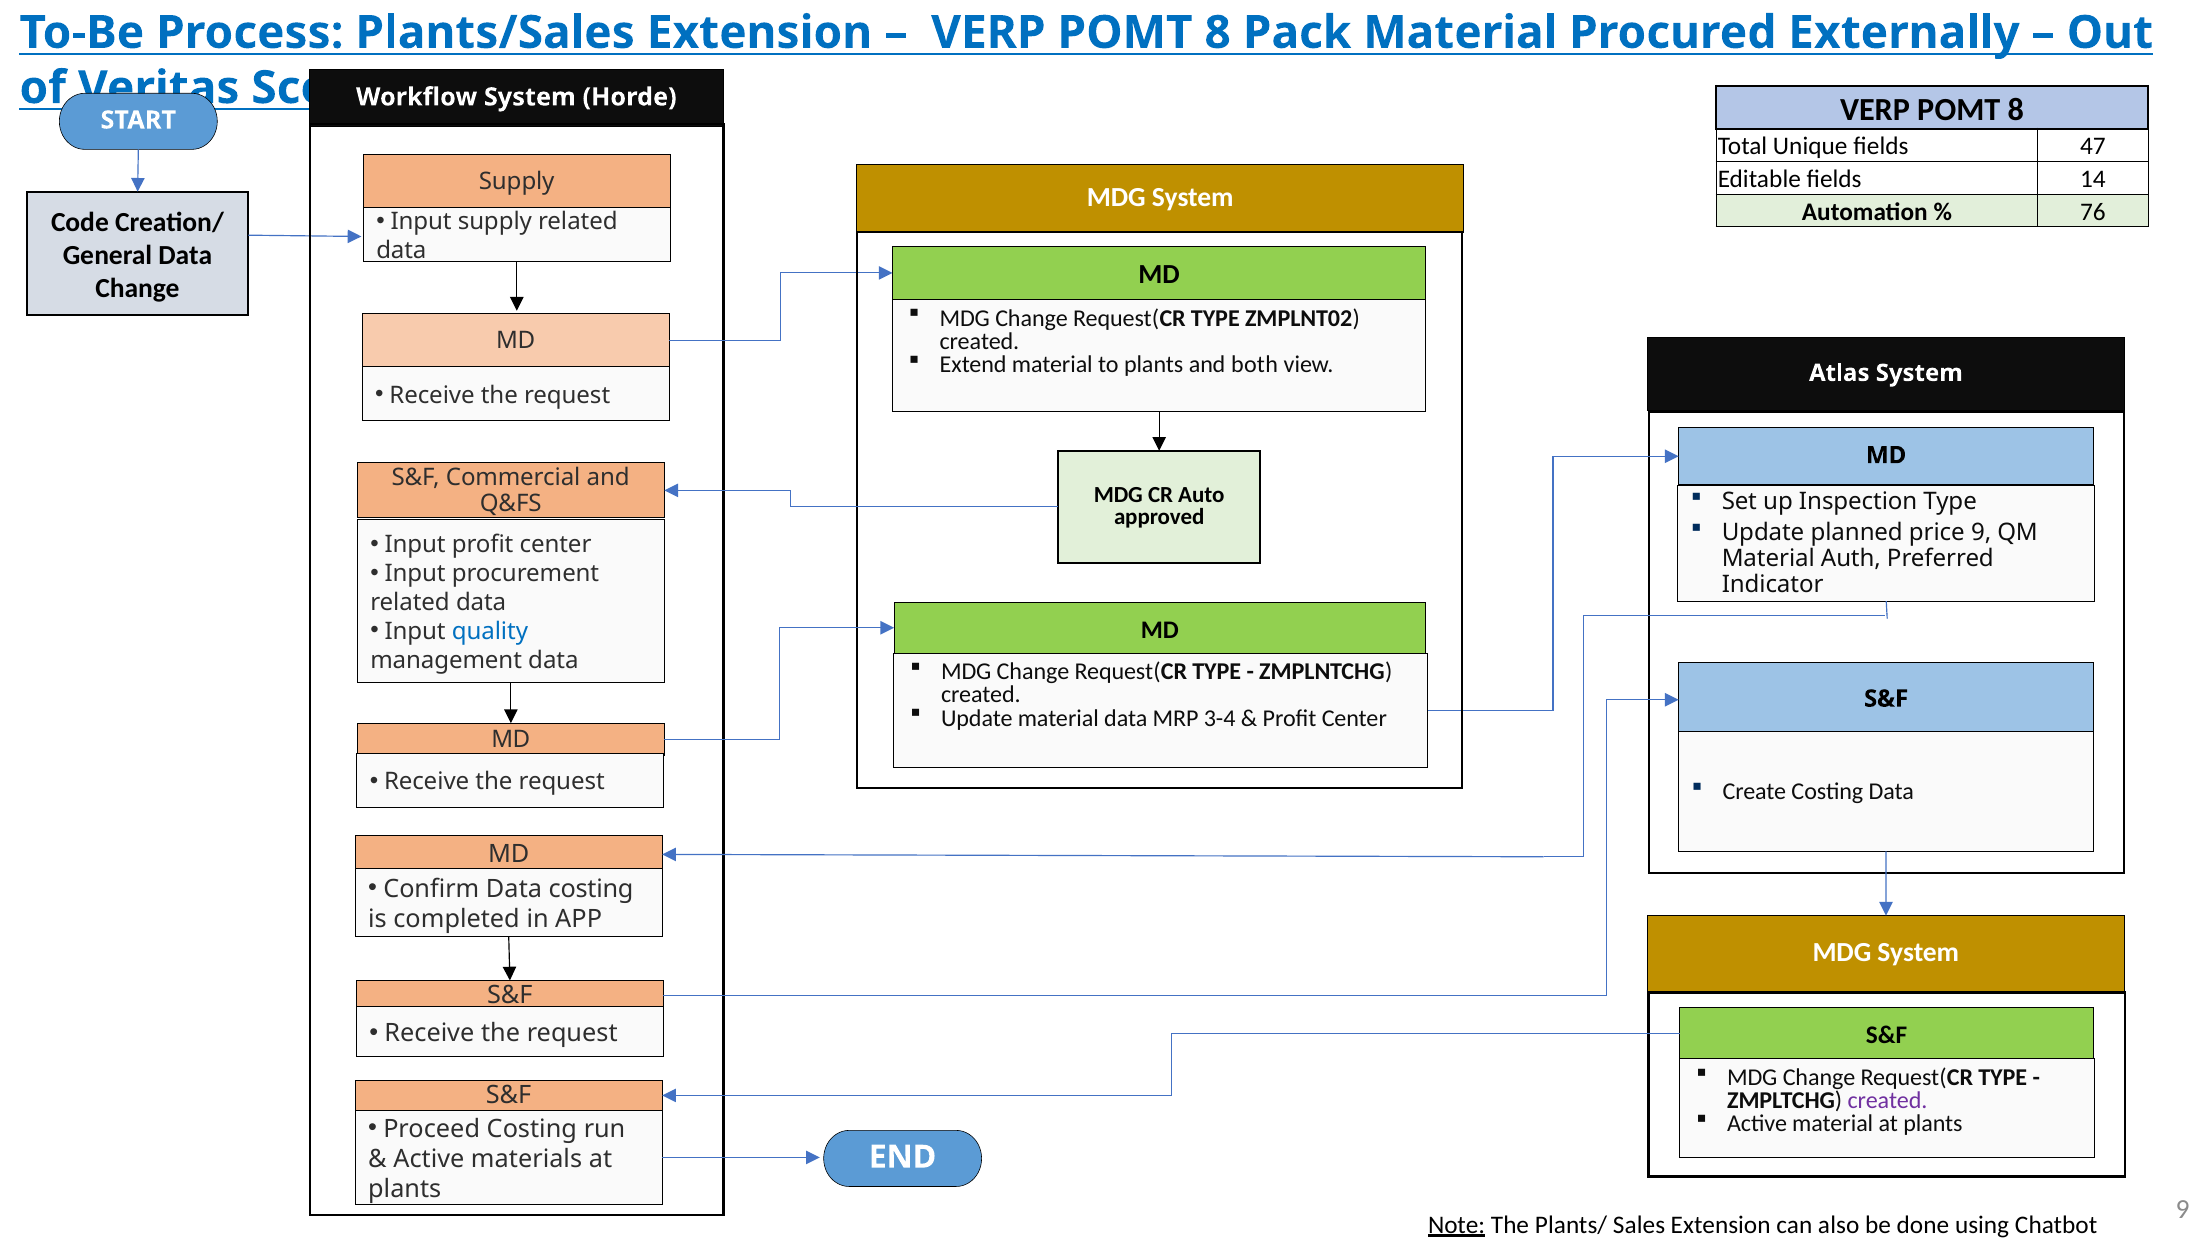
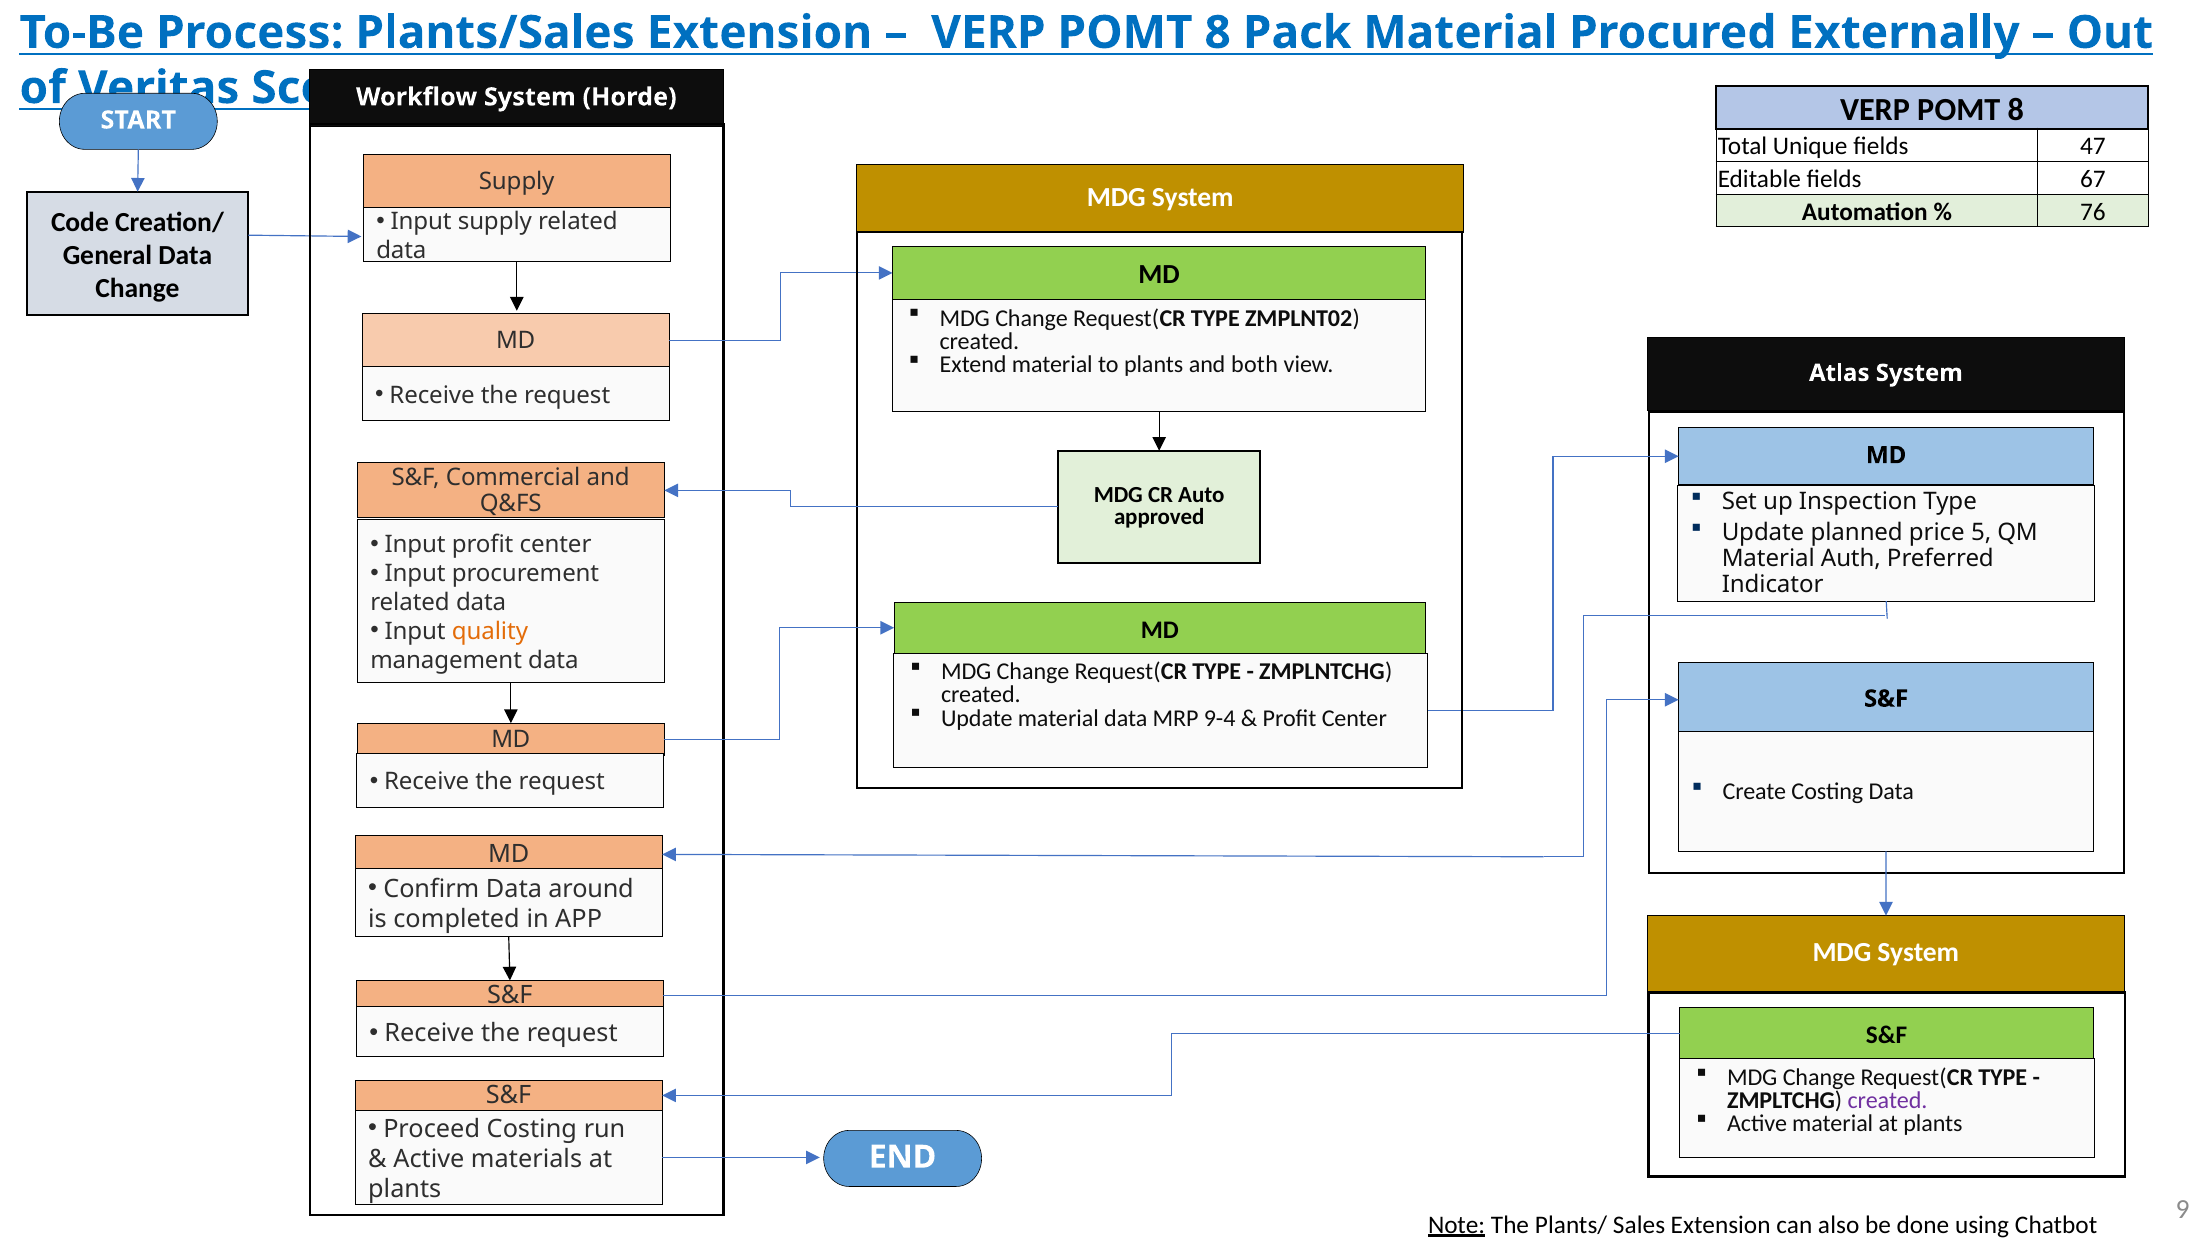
14: 14 -> 67
price 9: 9 -> 5
quality colour: blue -> orange
3-4: 3-4 -> 9-4
Data costing: costing -> around
